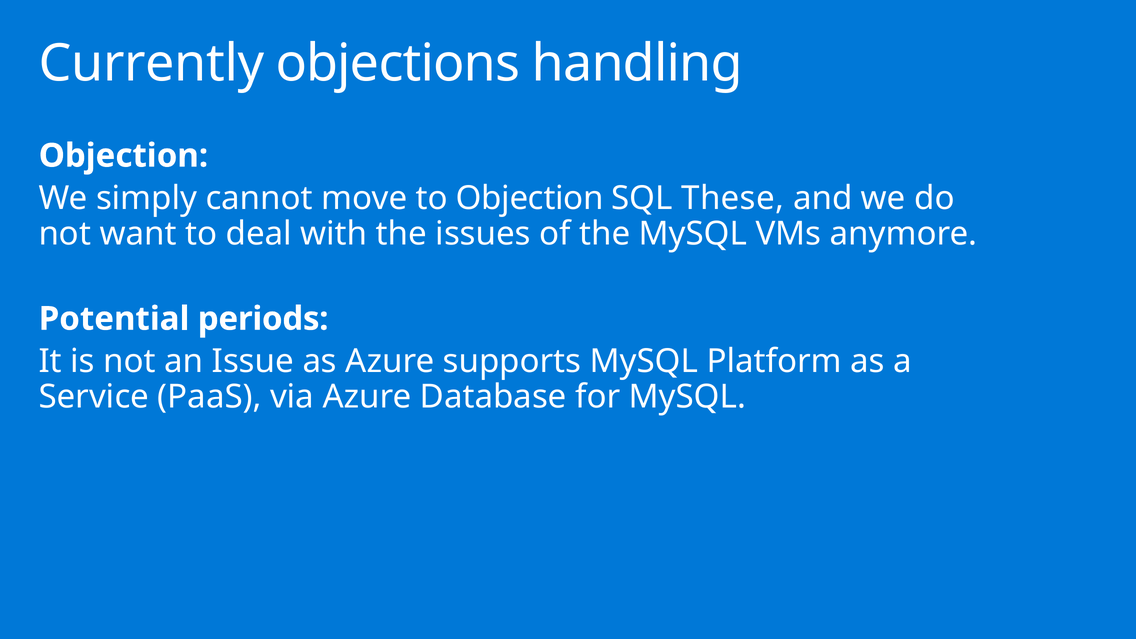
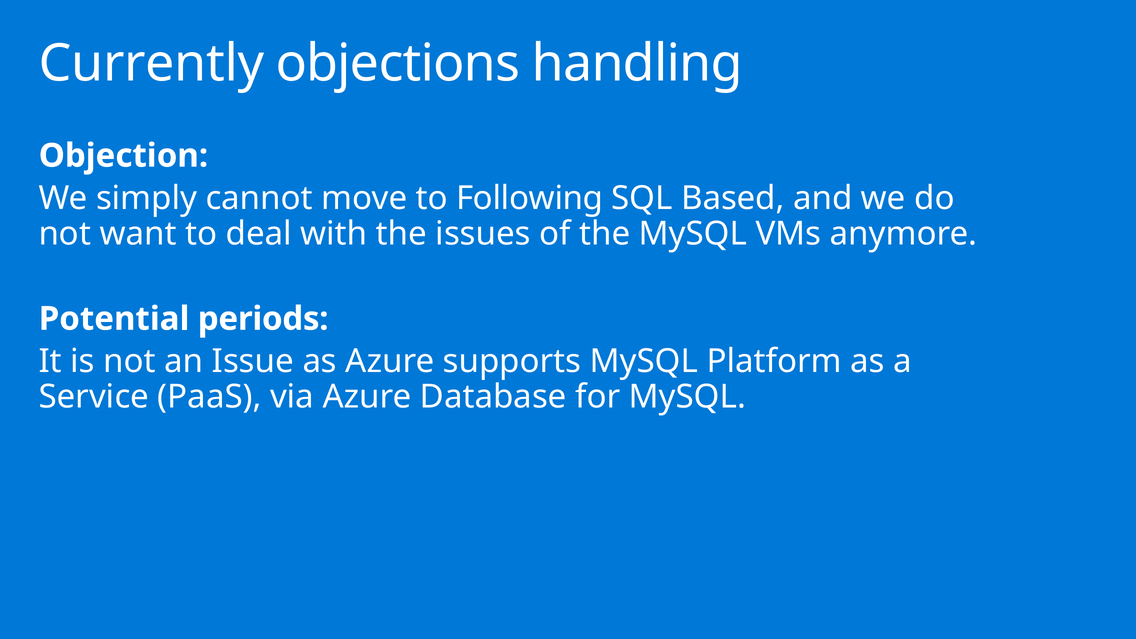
to Objection: Objection -> Following
These: These -> Based
